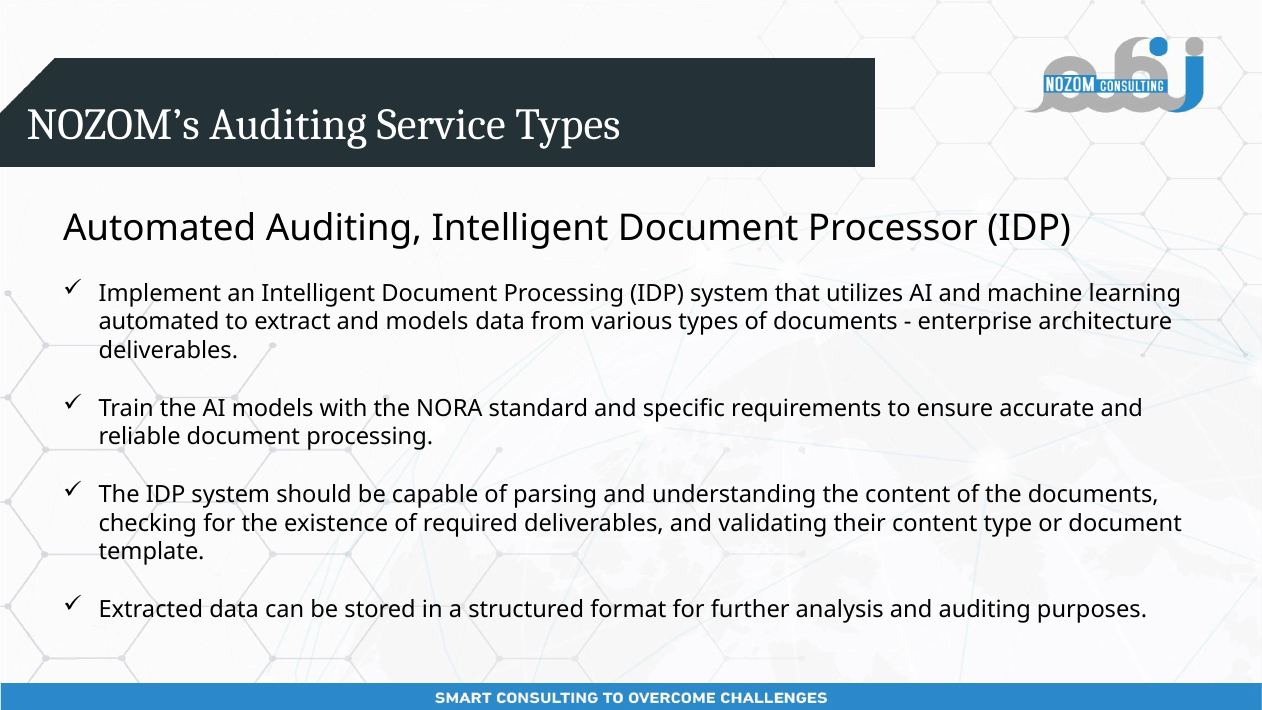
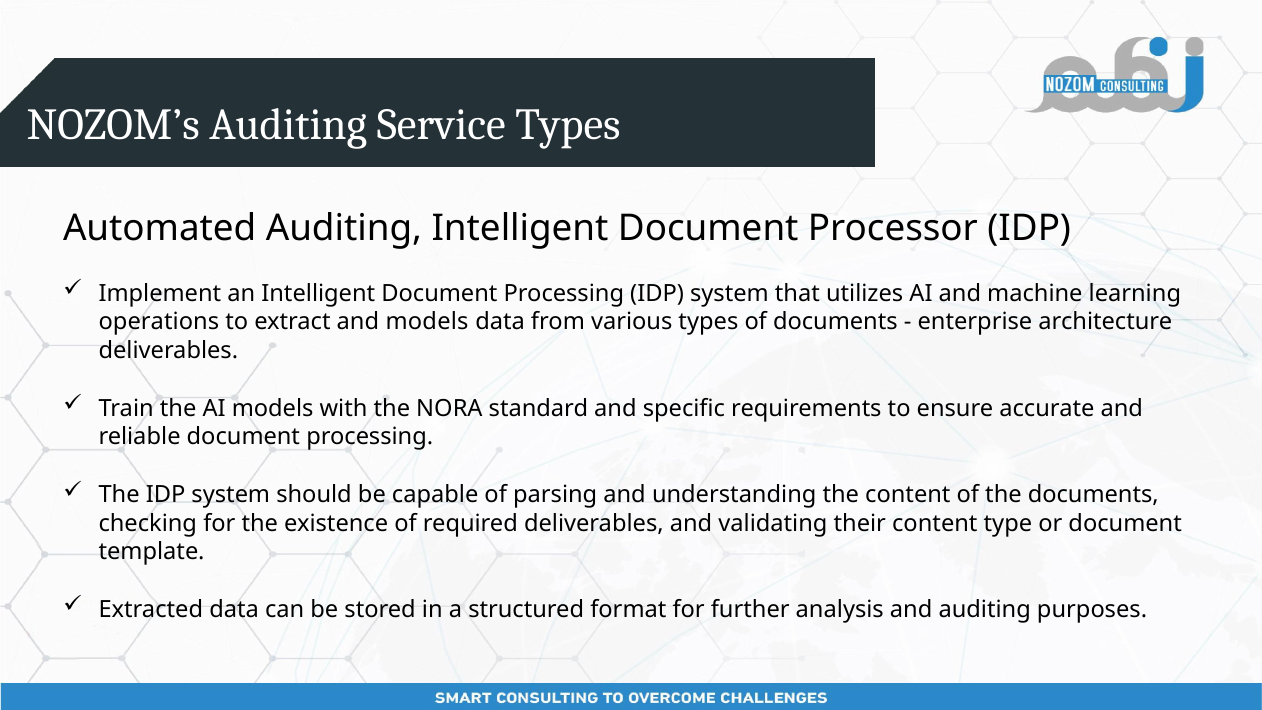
automated at (159, 322): automated -> operations
